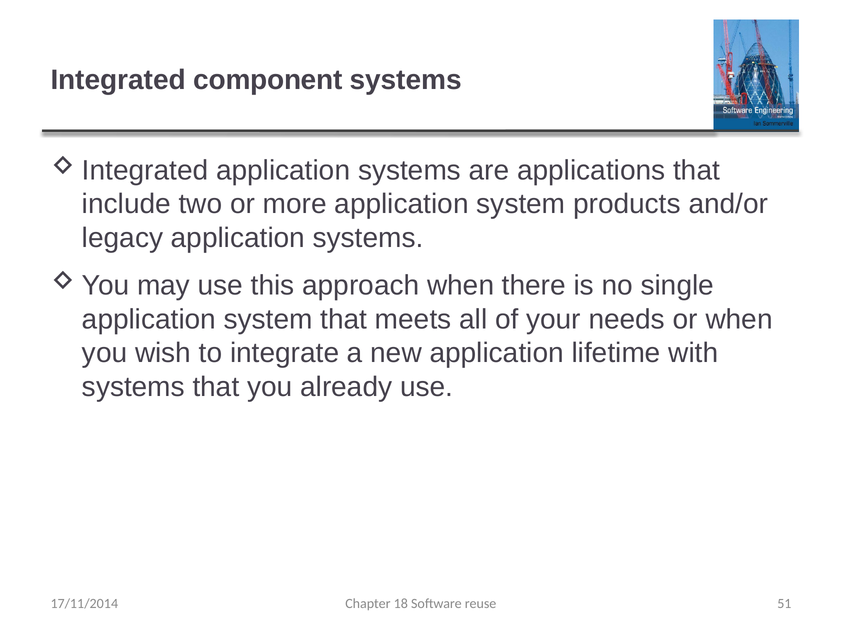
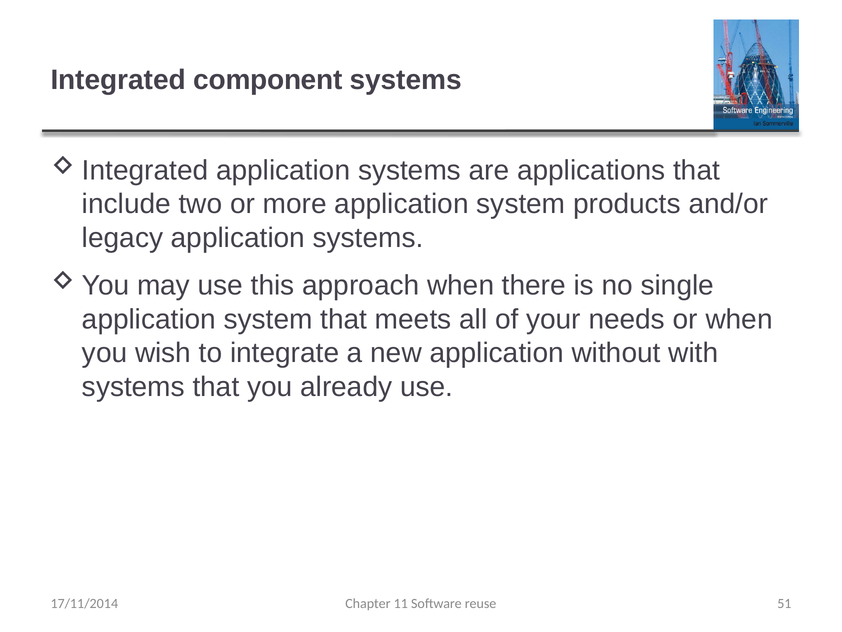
lifetime: lifetime -> without
18: 18 -> 11
